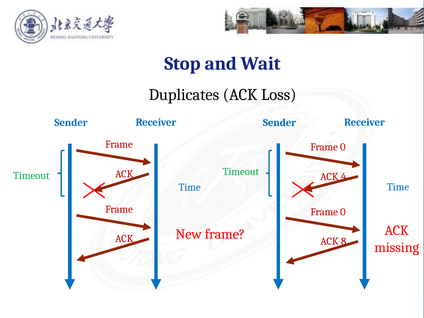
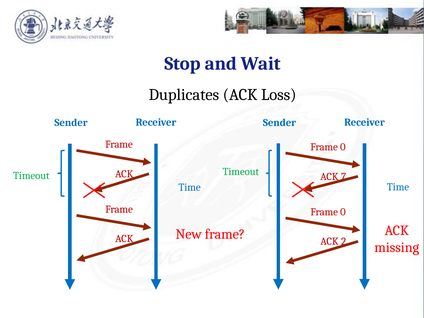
4: 4 -> 7
8: 8 -> 2
